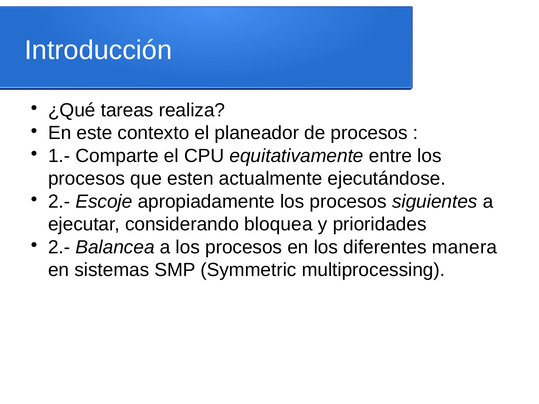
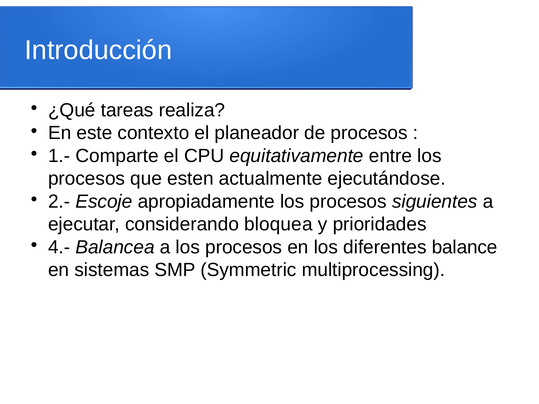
2.- at (59, 247): 2.- -> 4.-
manera: manera -> balance
